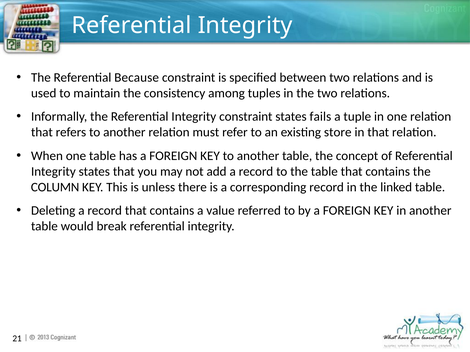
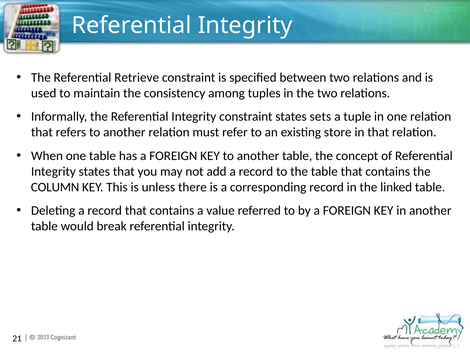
Because: Because -> Retrieve
fails: fails -> sets
